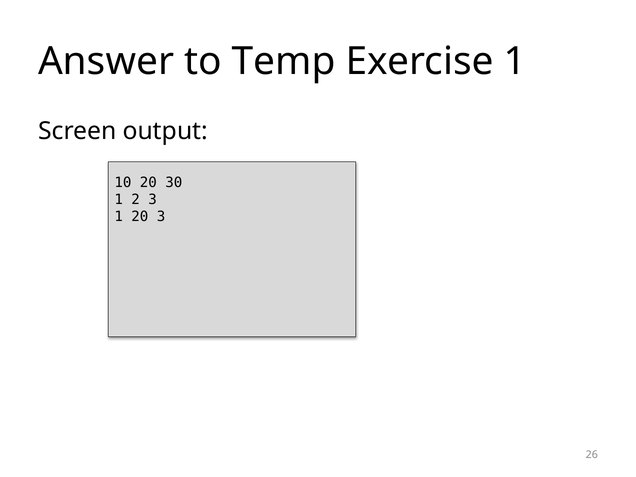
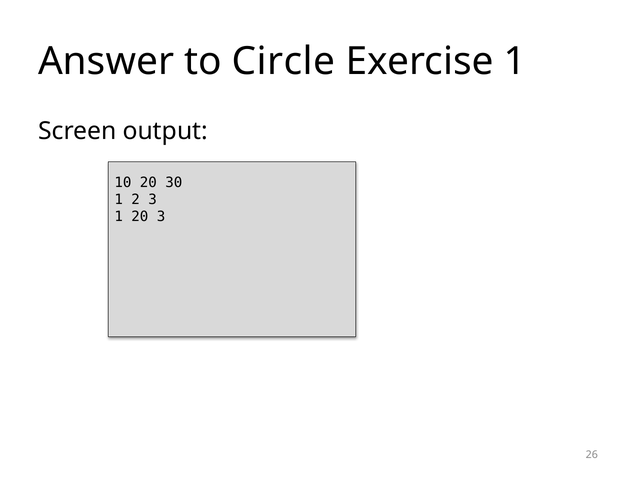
Temp: Temp -> Circle
